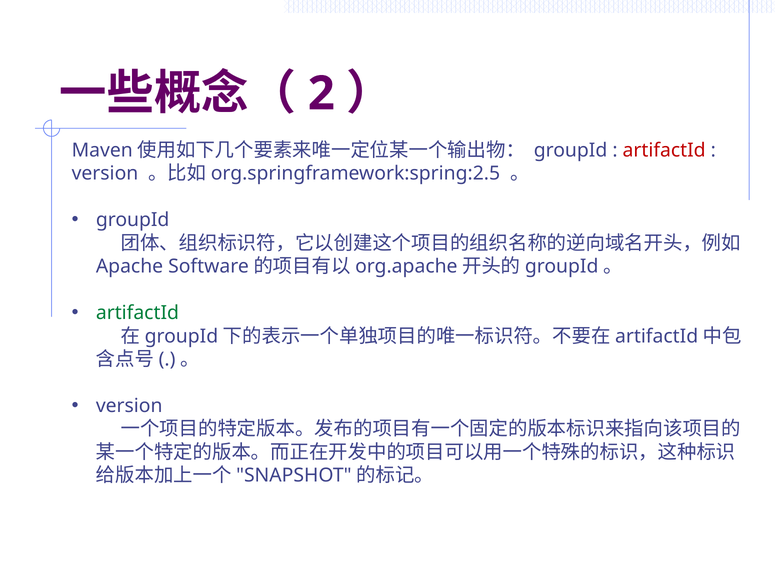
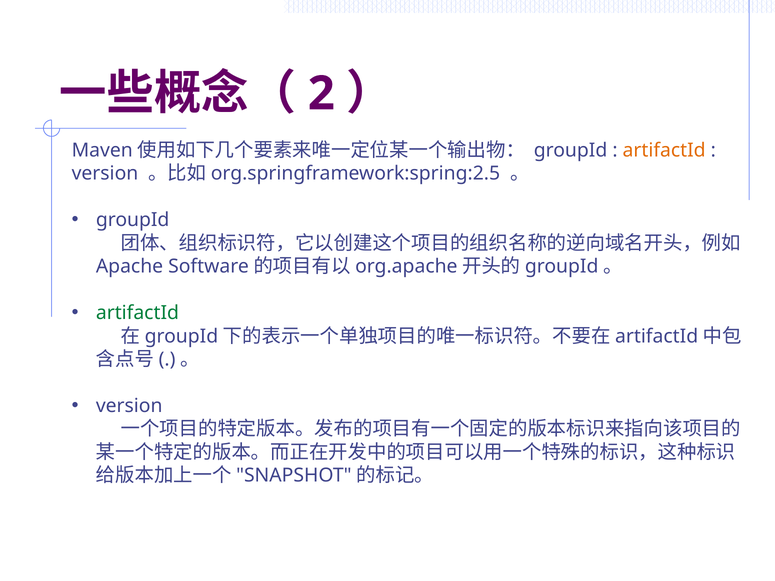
artifactId at (664, 150) colour: red -> orange
